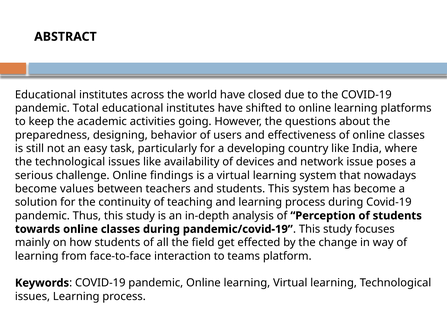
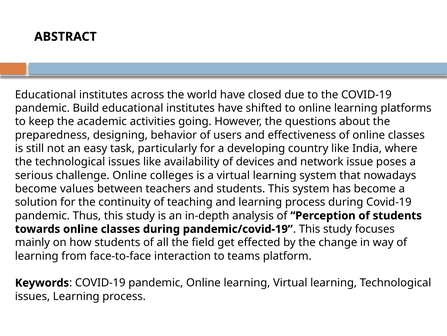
Total: Total -> Build
findings: findings -> colleges
